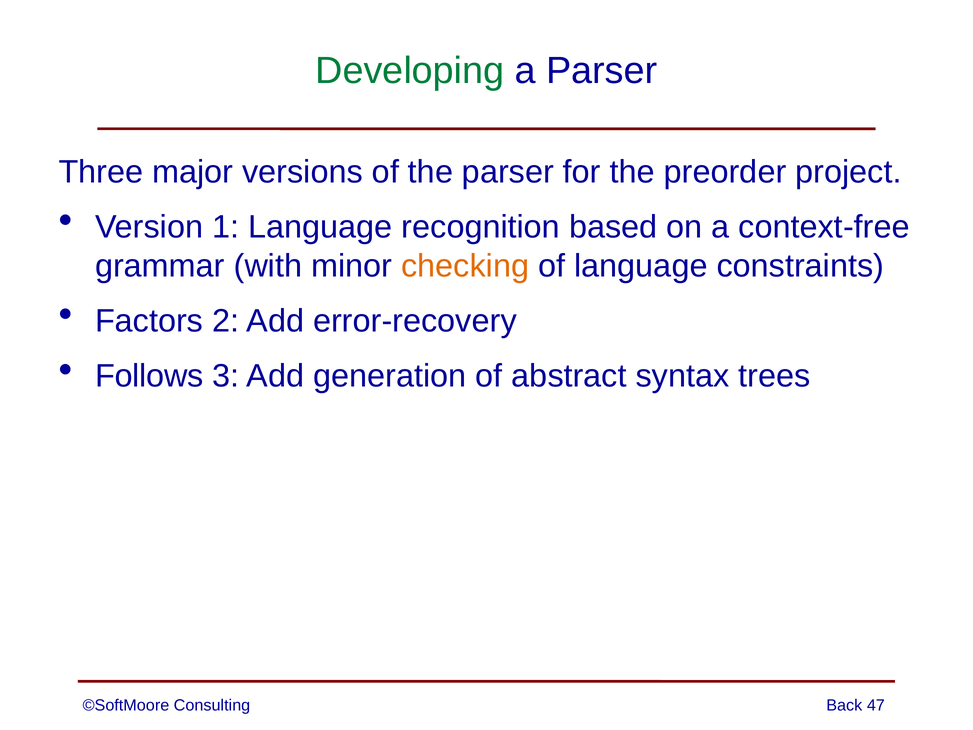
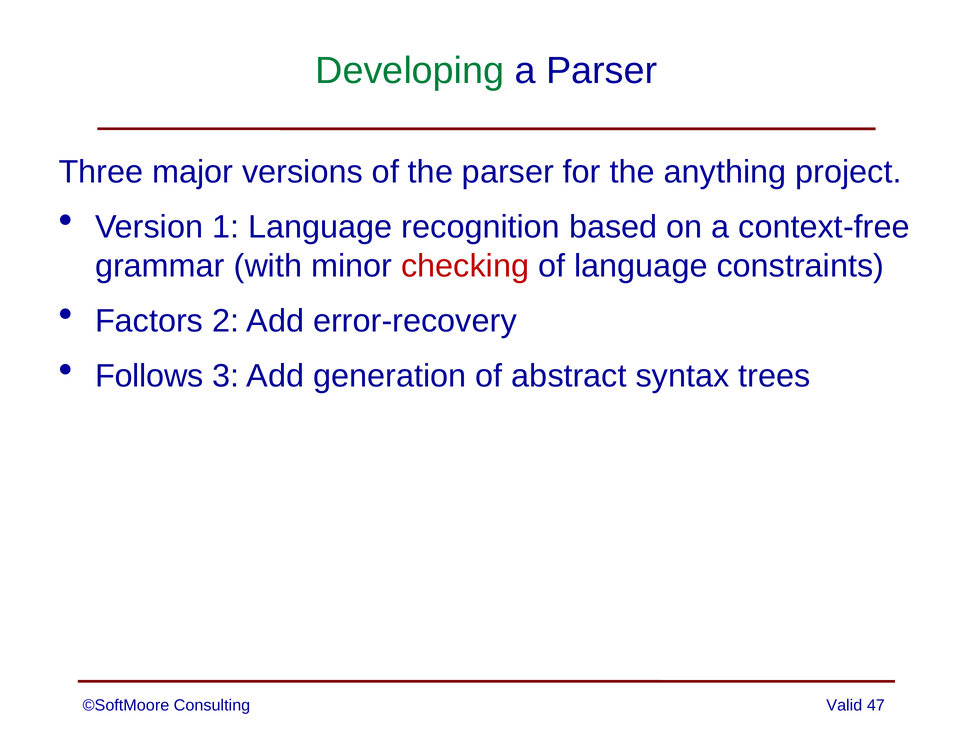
preorder: preorder -> anything
checking colour: orange -> red
Back: Back -> Valid
